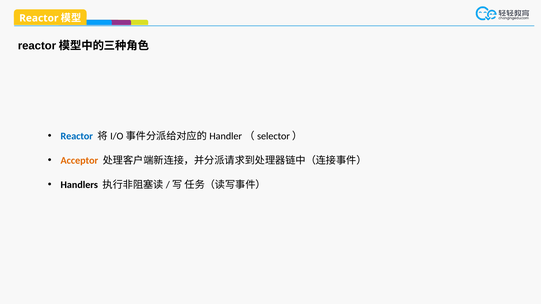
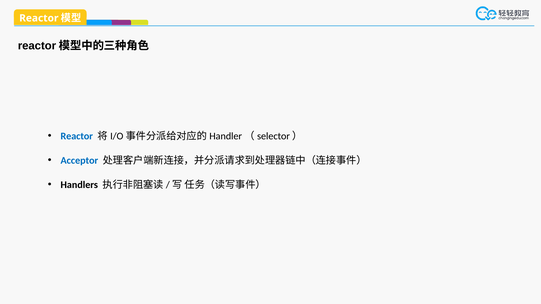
Acceptor colour: orange -> blue
